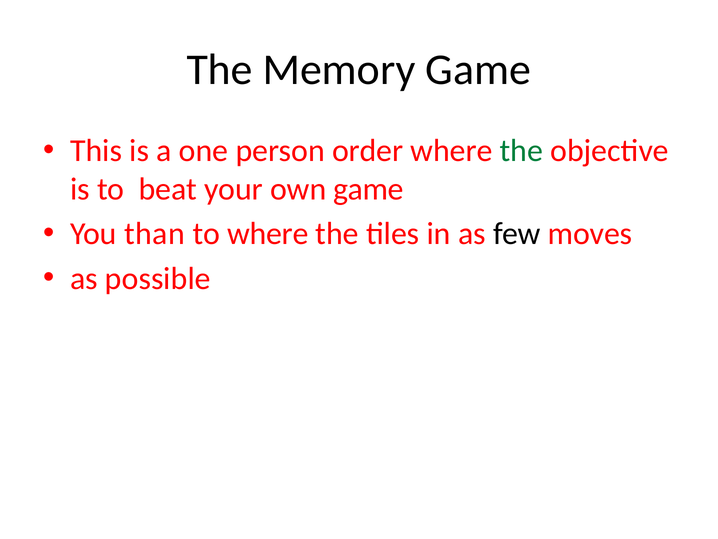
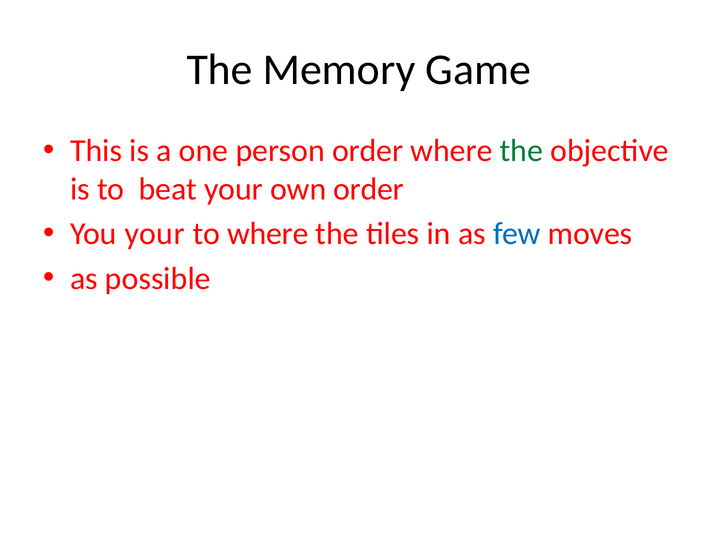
own game: game -> order
You than: than -> your
few colour: black -> blue
